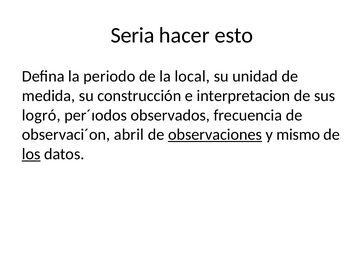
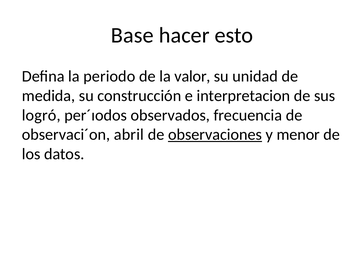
Seria: Seria -> Base
local: local -> valor
mismo: mismo -> menor
los underline: present -> none
